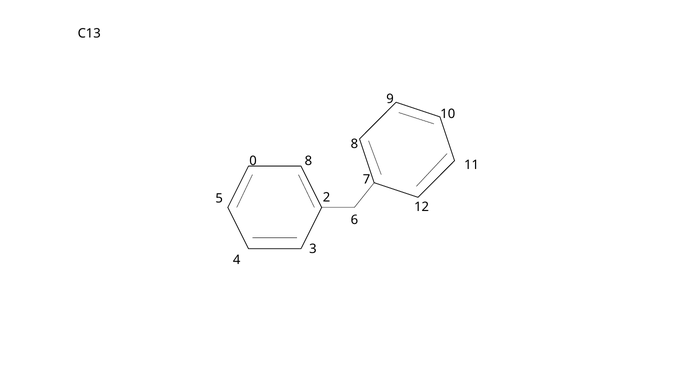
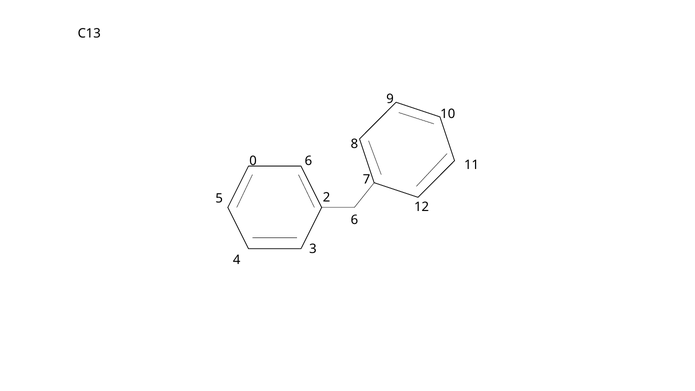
0 8: 8 -> 6
